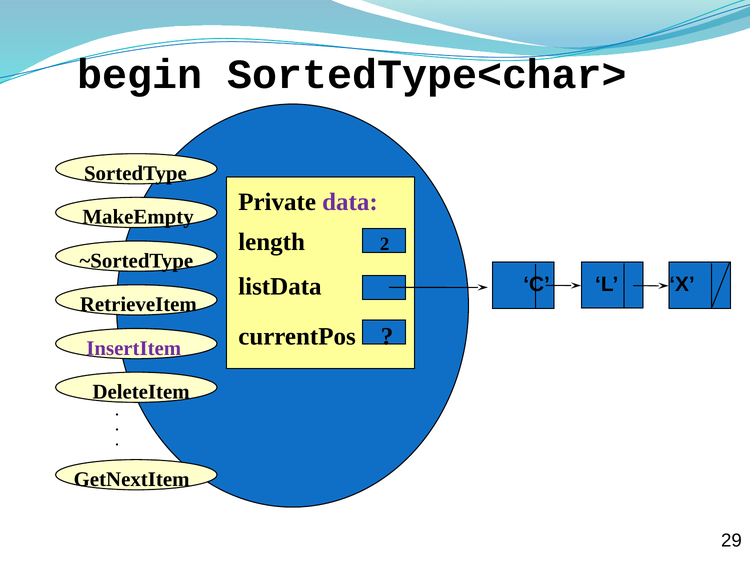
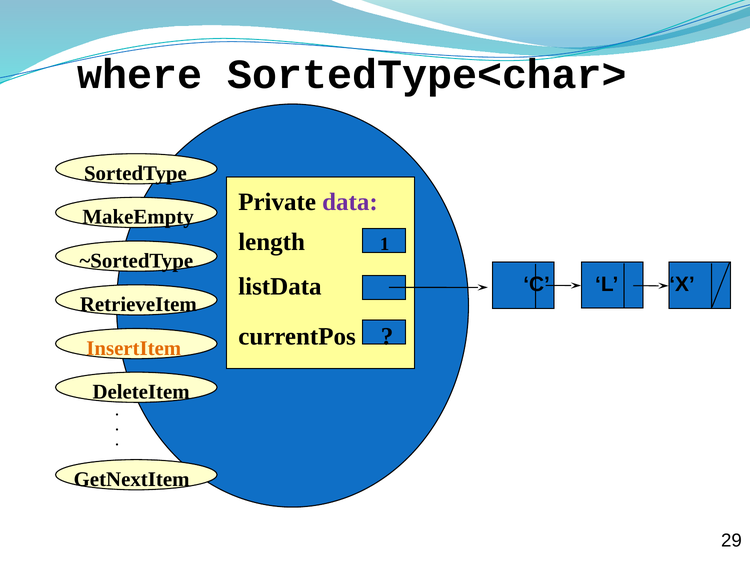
begin: begin -> where
2: 2 -> 1
InsertItem colour: purple -> orange
